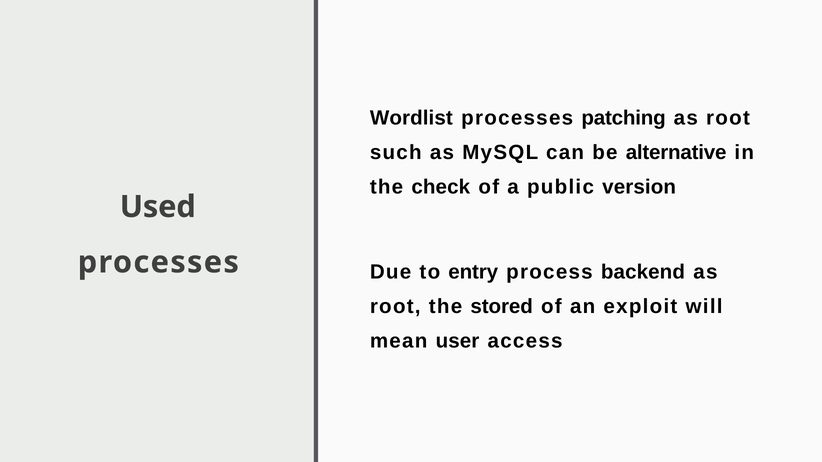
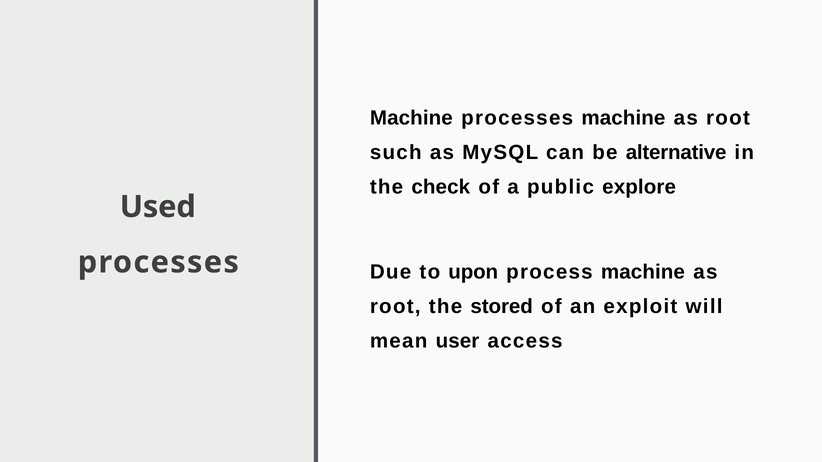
Wordlist at (411, 118): Wordlist -> Machine
patching at (624, 118): patching -> machine
version: version -> explore
entry: entry -> upon
process backend: backend -> machine
